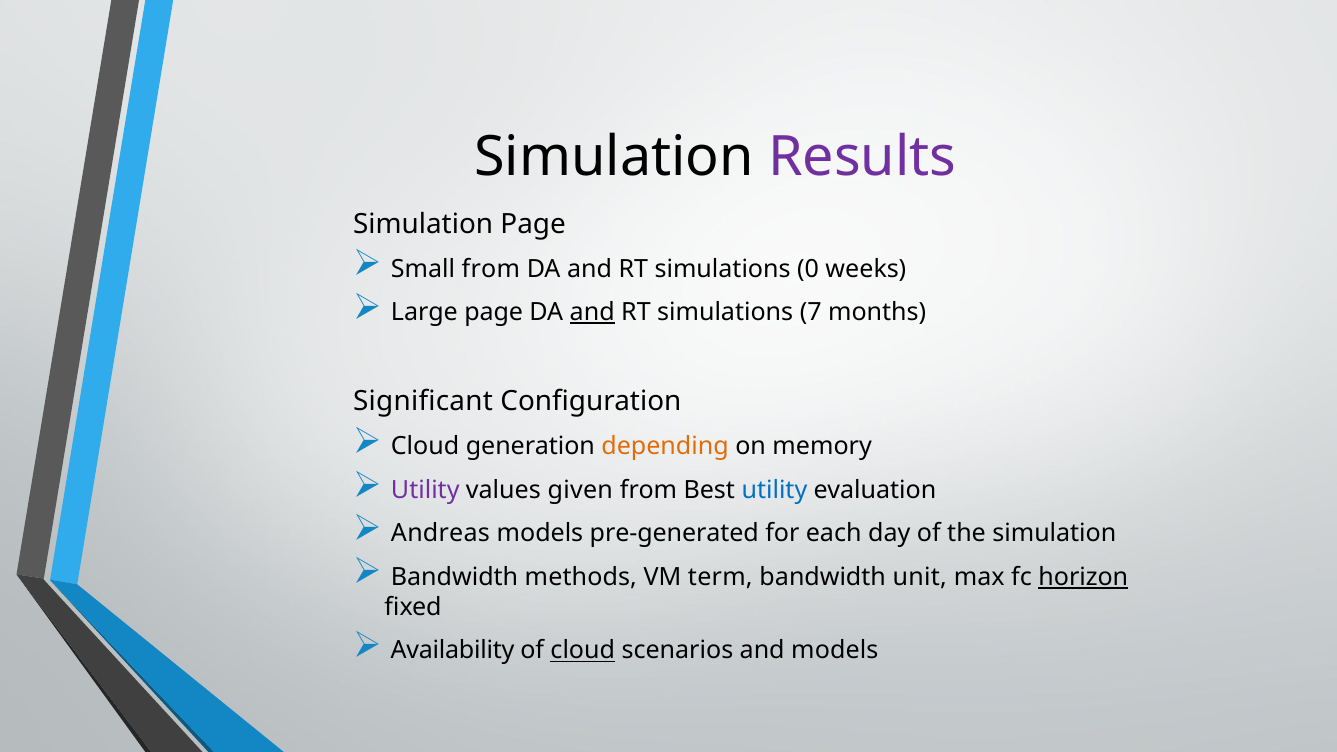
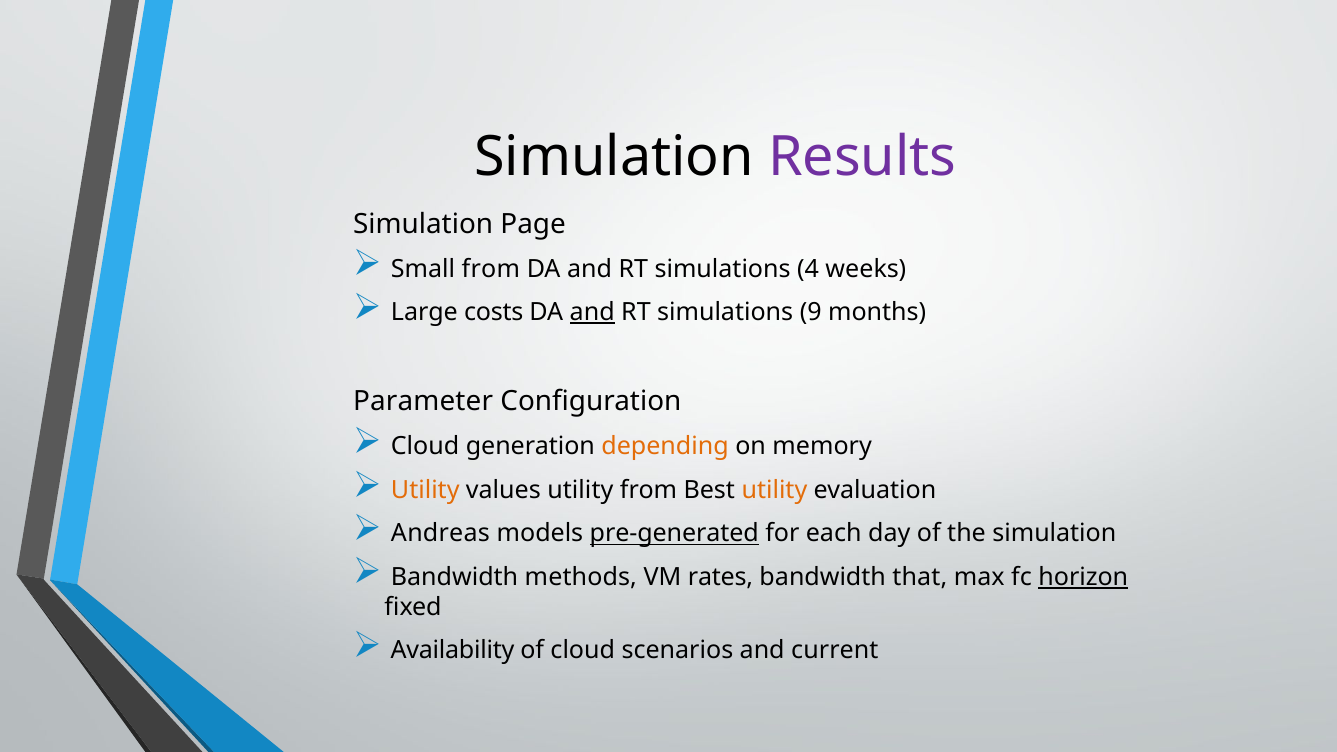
0: 0 -> 4
Large page: page -> costs
7: 7 -> 9
Significant: Significant -> Parameter
Utility at (425, 490) colour: purple -> orange
values given: given -> utility
utility at (774, 490) colour: blue -> orange
pre-generated underline: none -> present
term: term -> rates
unit: unit -> that
cloud at (583, 651) underline: present -> none
and models: models -> current
